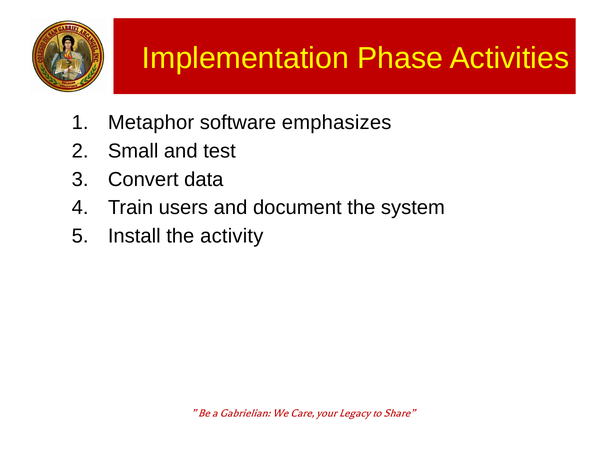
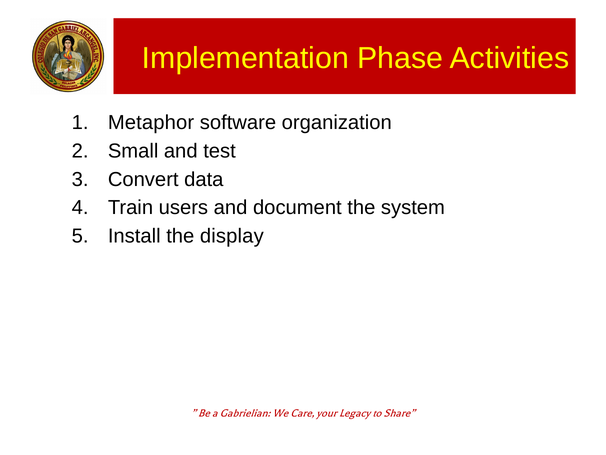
emphasizes: emphasizes -> organization
activity: activity -> display
